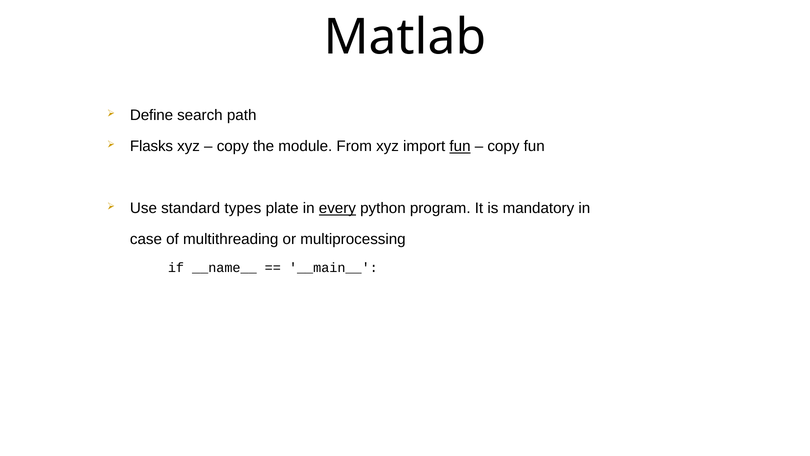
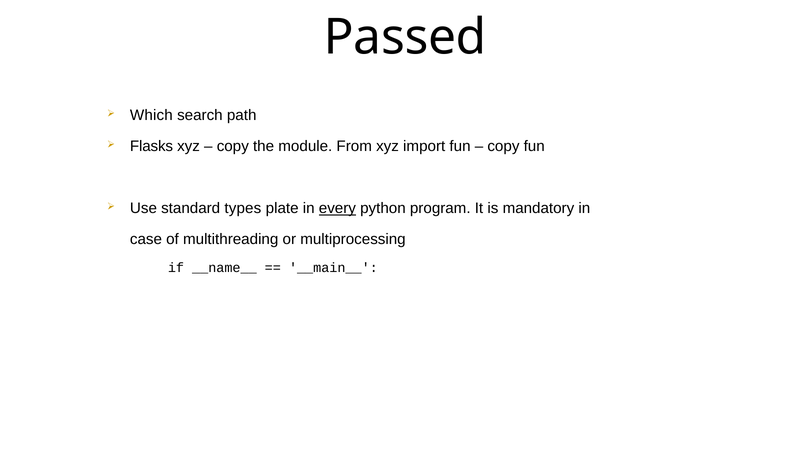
Matlab: Matlab -> Passed
Define: Define -> Which
fun at (460, 146) underline: present -> none
